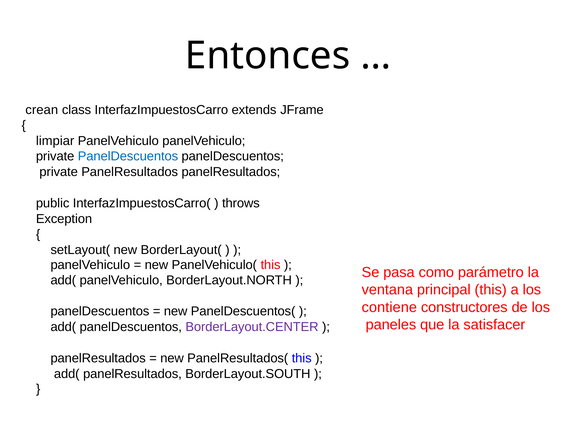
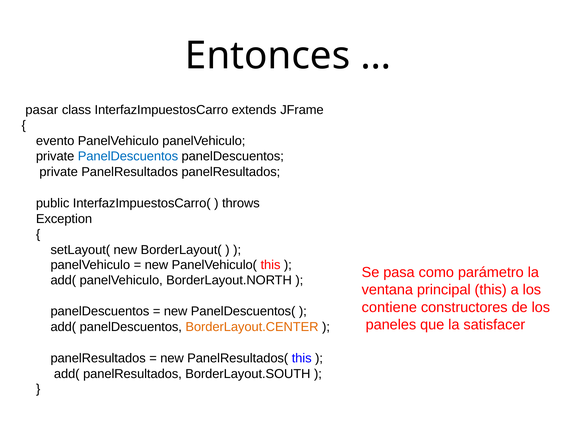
crean: crean -> pasar
limpiar: limpiar -> evento
BorderLayout.CENTER colour: purple -> orange
